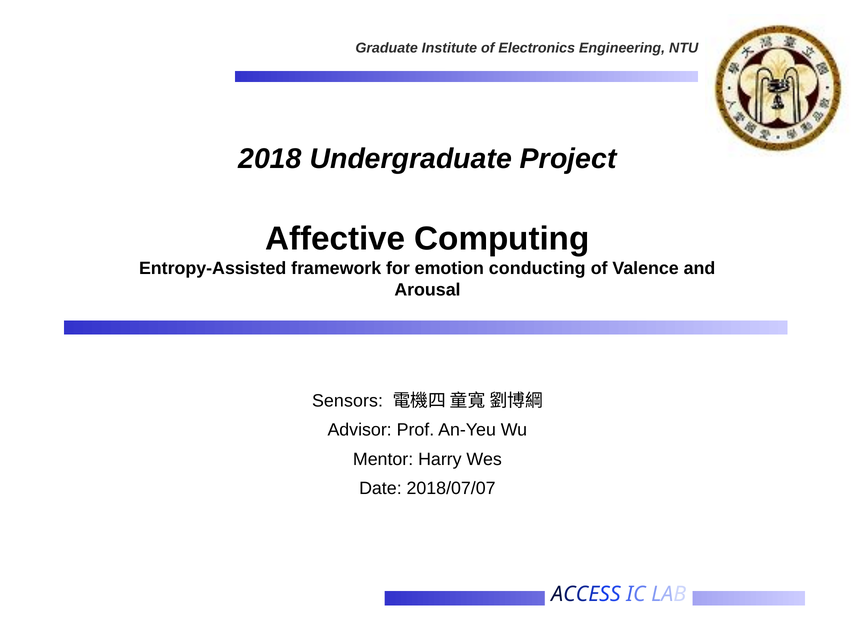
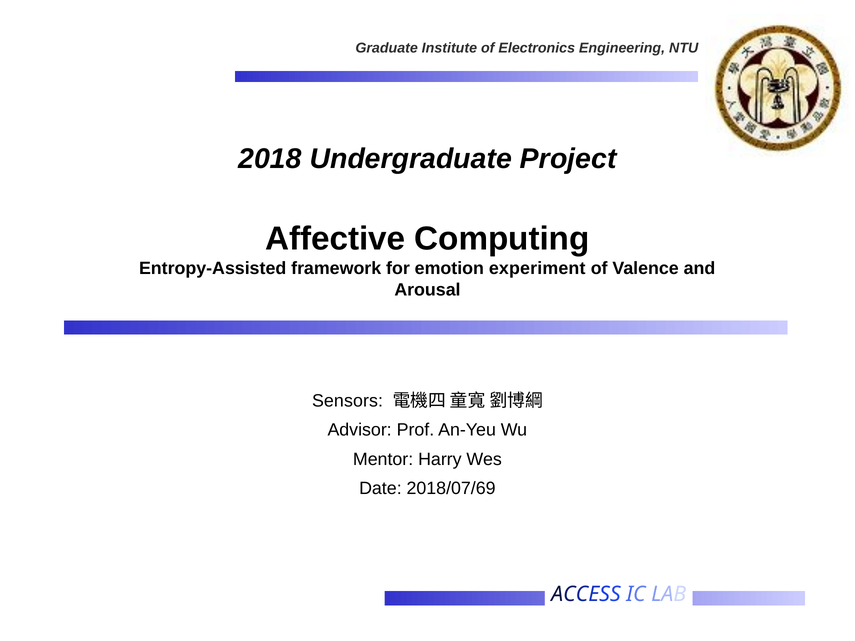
conducting: conducting -> experiment
2018/07/07: 2018/07/07 -> 2018/07/69
